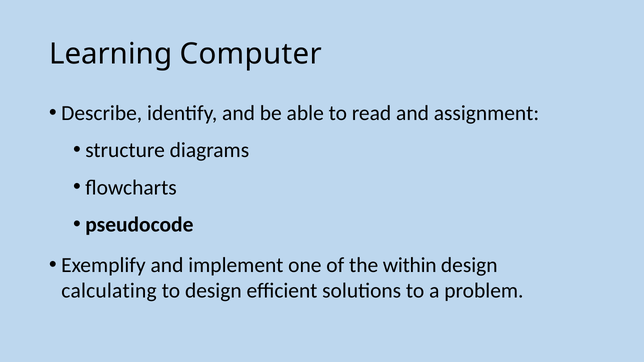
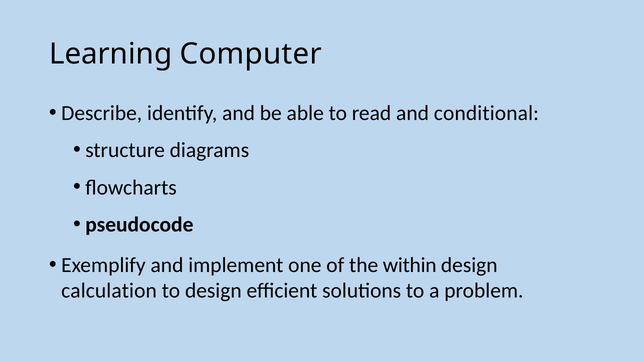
assignment: assignment -> conditional
calculating: calculating -> calculation
